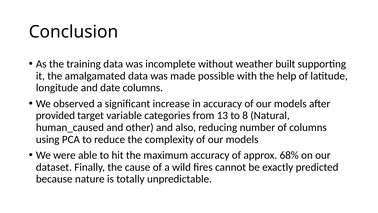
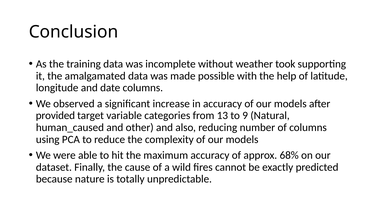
built: built -> took
8: 8 -> 9
